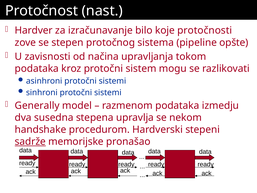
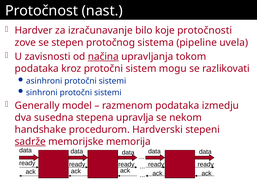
opšte: opšte -> uvela
načina underline: none -> present
pronašao: pronašao -> memorija
